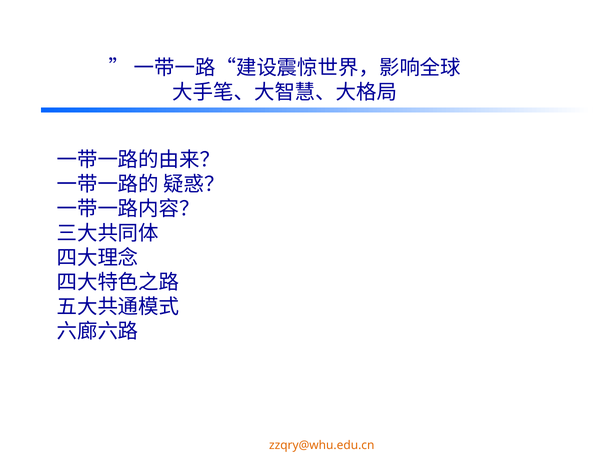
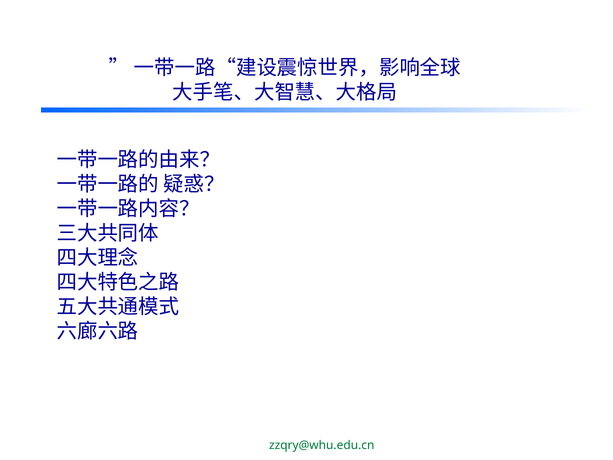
zzqry@whu.edu.cn colour: orange -> green
